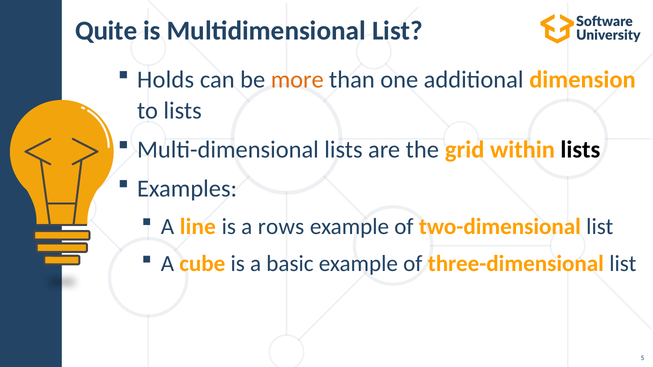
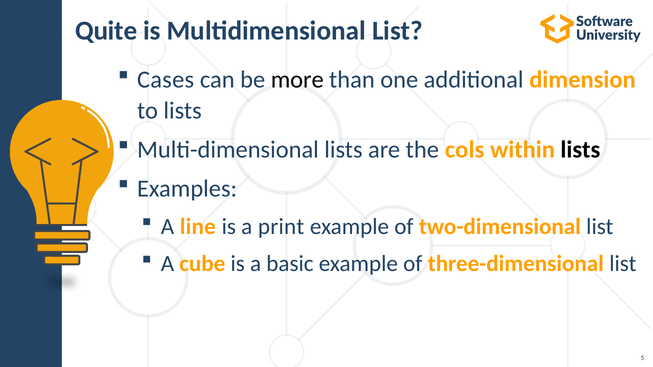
Holds: Holds -> Cases
more colour: orange -> black
grid: grid -> cols
rows: rows -> print
